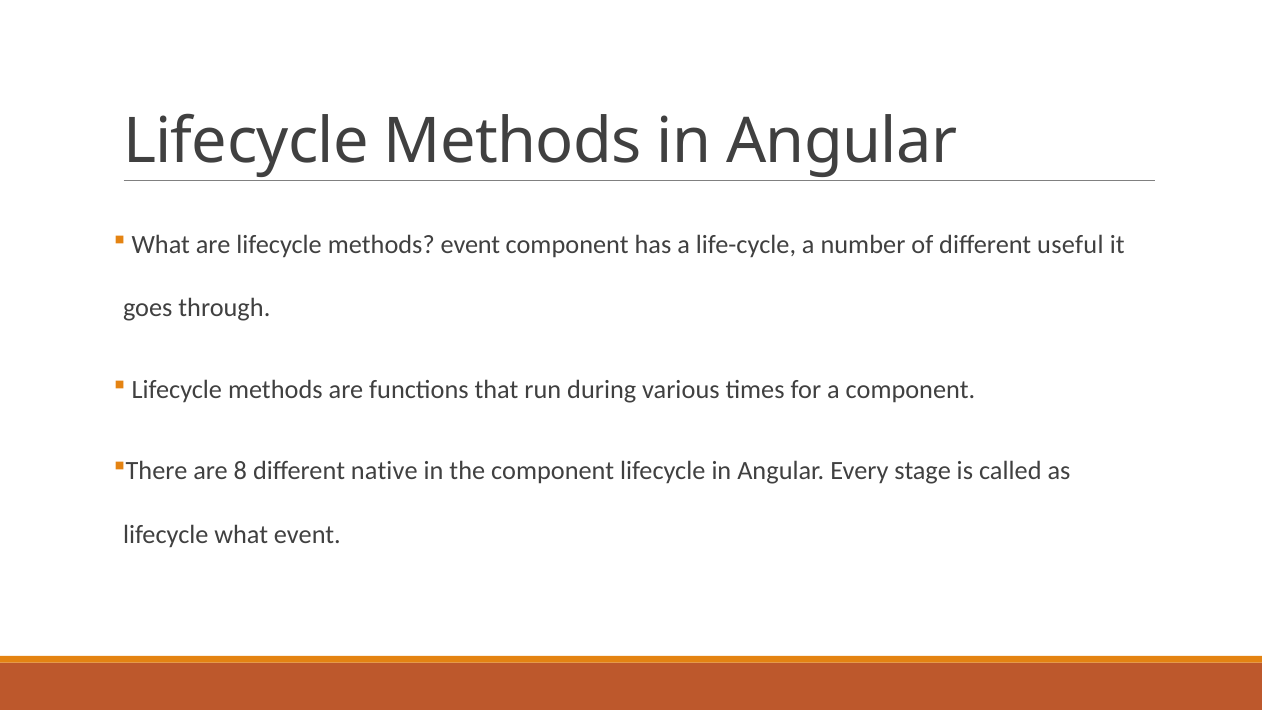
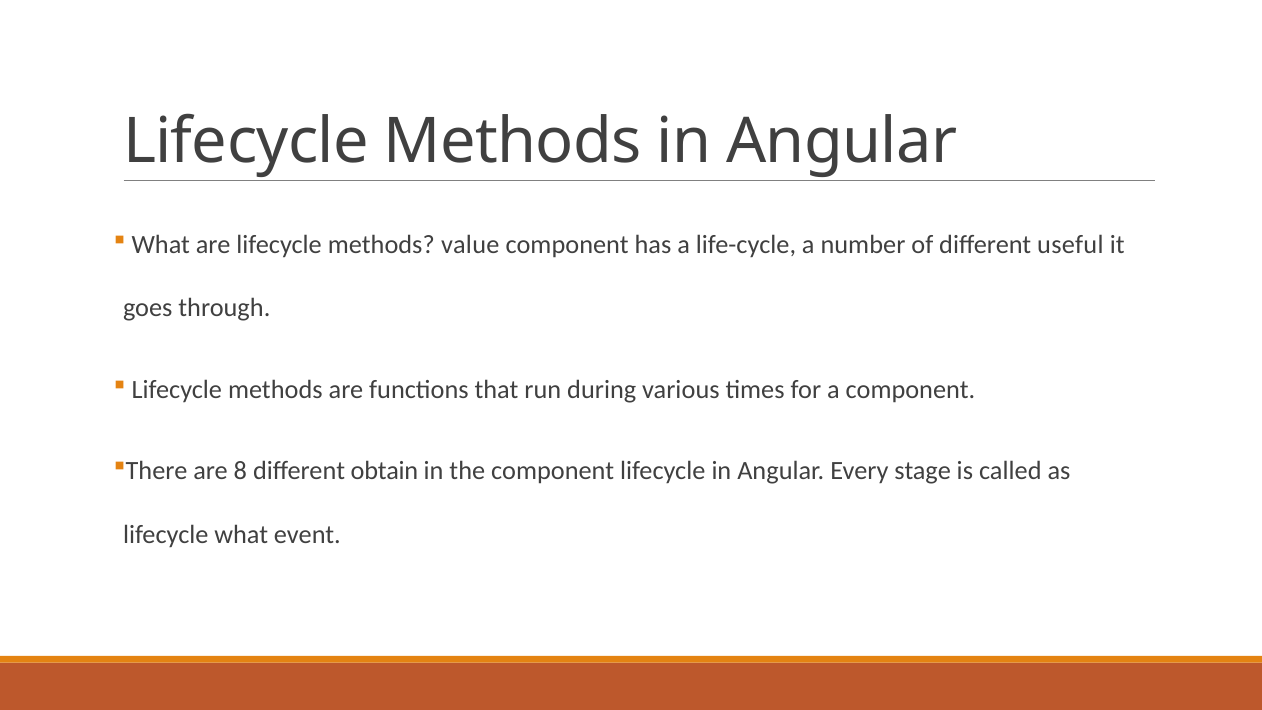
methods event: event -> value
native: native -> obtain
